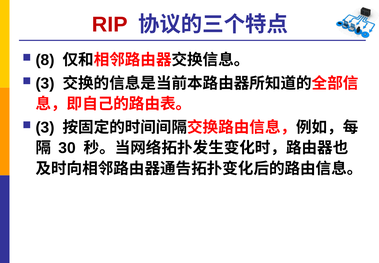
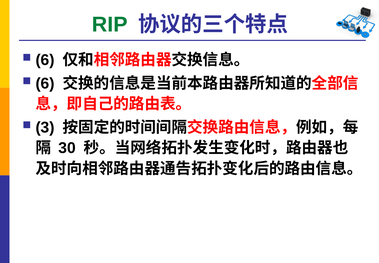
RIP colour: red -> green
8 at (45, 60): 8 -> 6
3 at (45, 83): 3 -> 6
